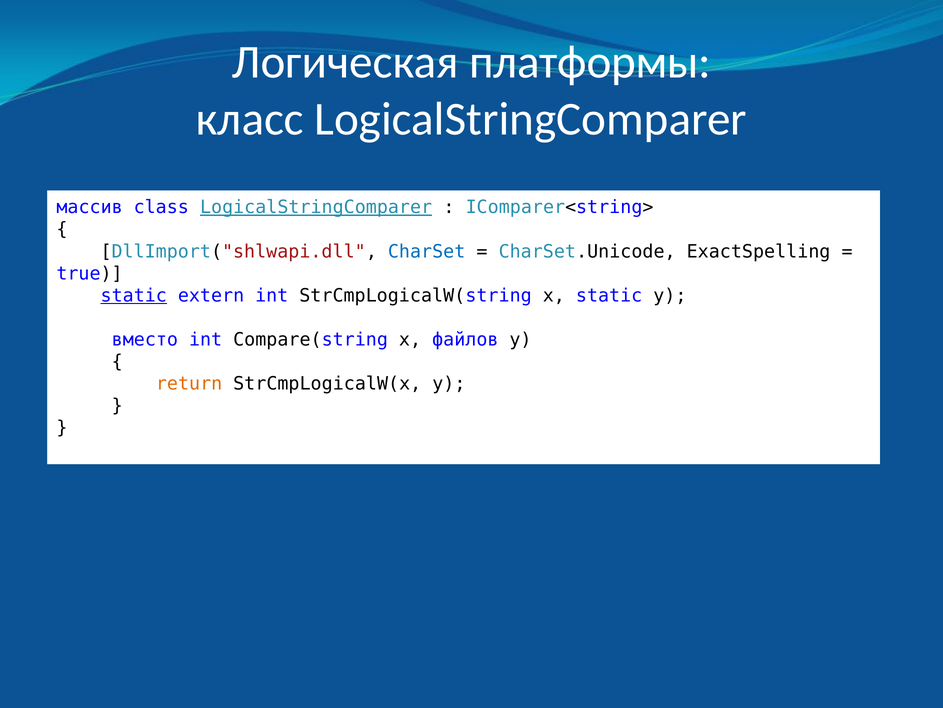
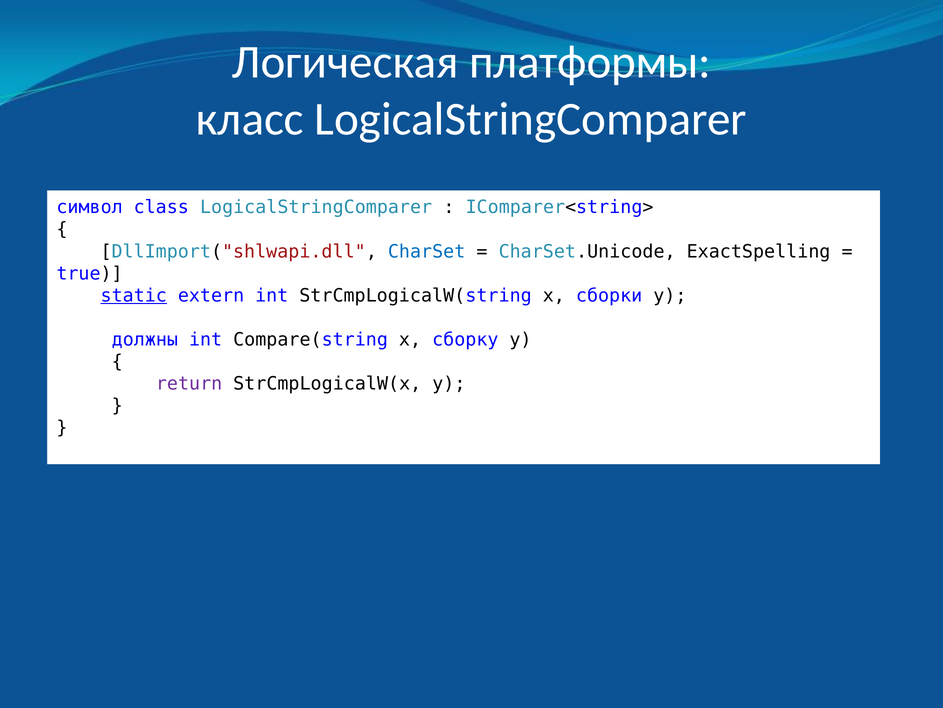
массив: массив -> символ
LogicalStringComparer at (316, 207) underline: present -> none
x static: static -> сборки
вместо: вместо -> должны
файлов: файлов -> сборку
return colour: orange -> purple
